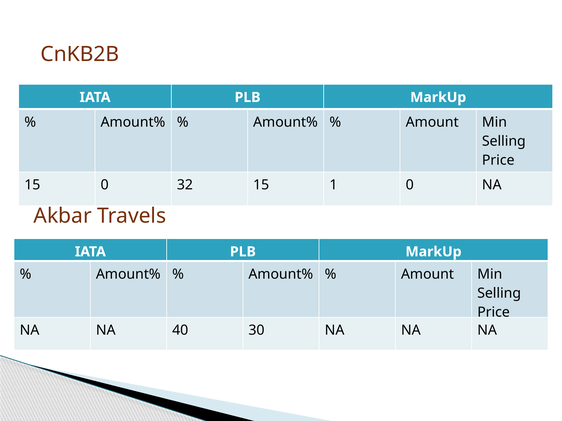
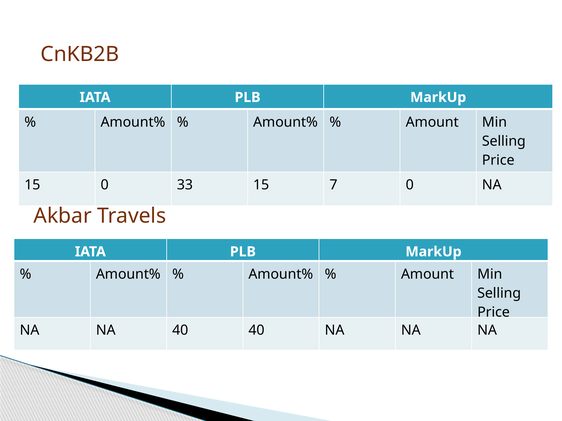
32: 32 -> 33
1: 1 -> 7
40 30: 30 -> 40
